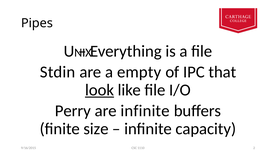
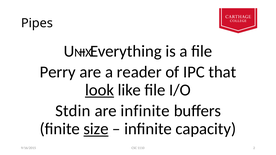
Stdin: Stdin -> Perry
empty: empty -> reader
Perry: Perry -> Stdin
size underline: none -> present
